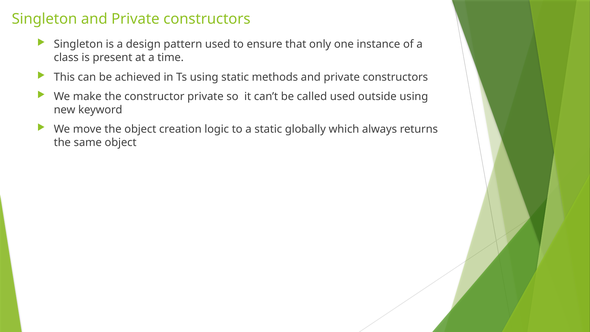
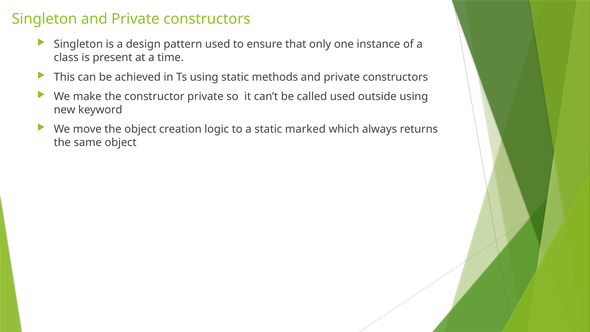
globally: globally -> marked
